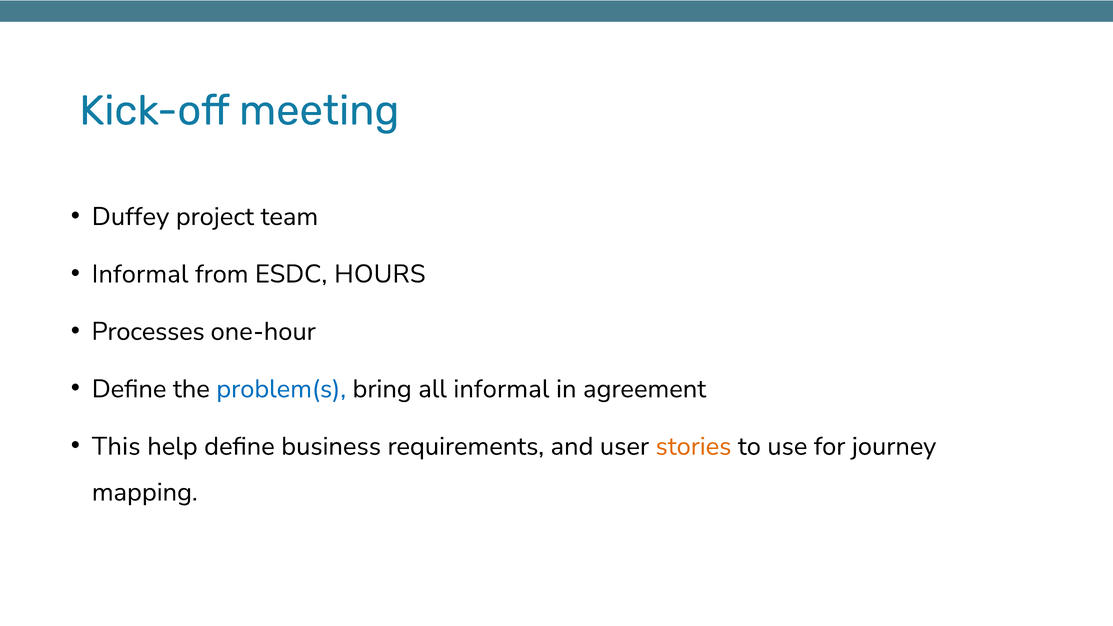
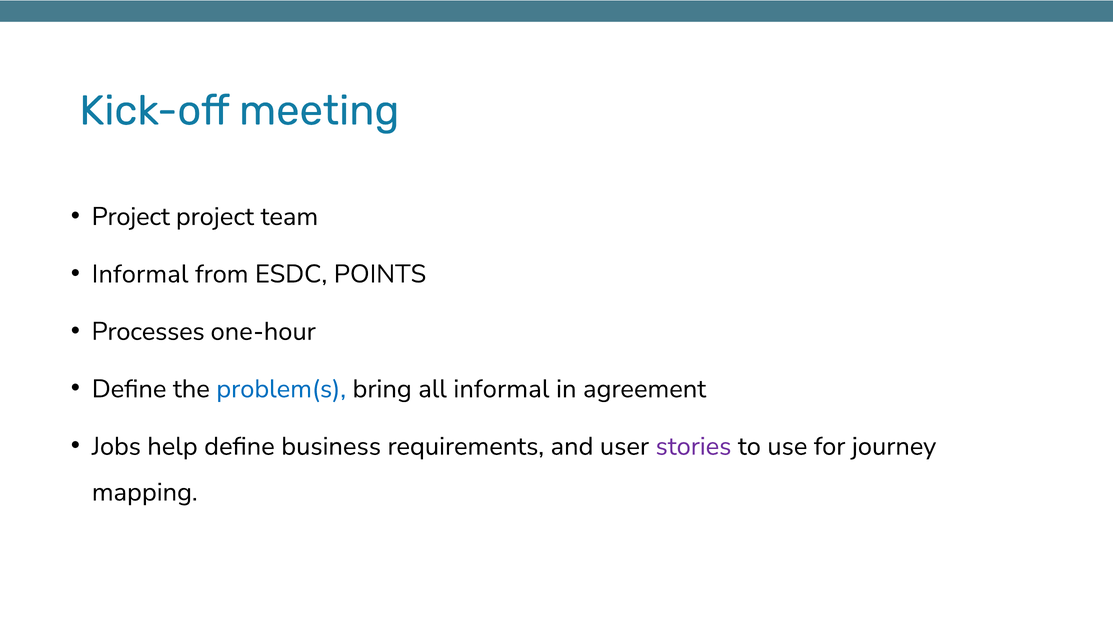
Duffey at (131, 217): Duffey -> Project
HOURS: HOURS -> POINTS
This: This -> Jobs
stories colour: orange -> purple
